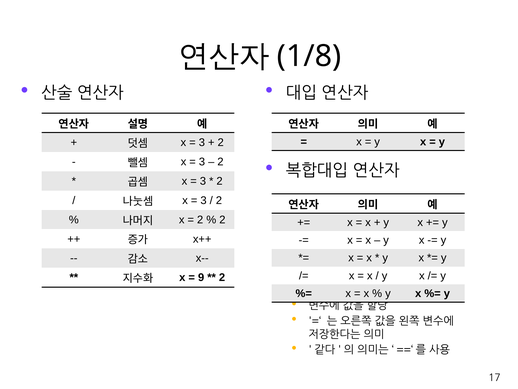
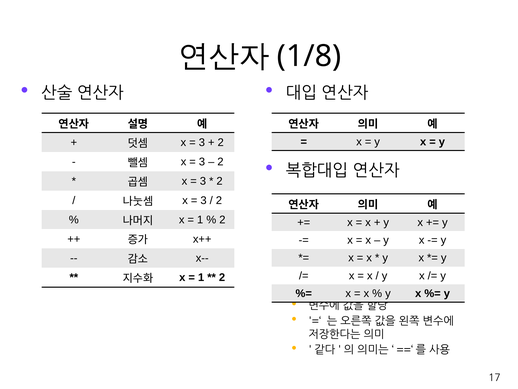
2 at (200, 219): 2 -> 1
9 at (201, 277): 9 -> 1
